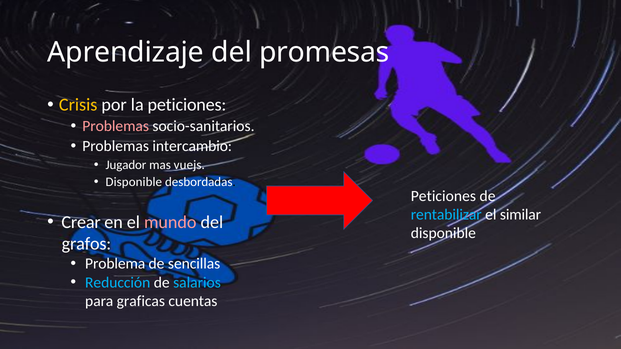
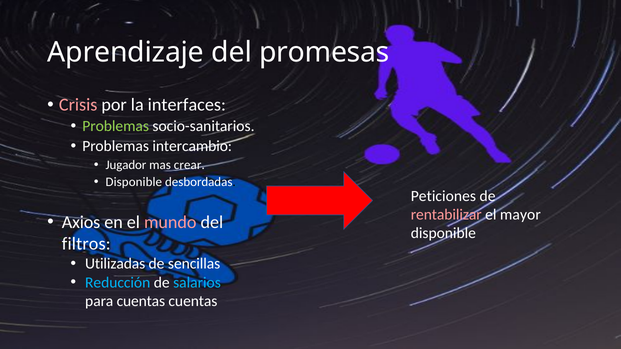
Crisis colour: yellow -> pink
la peticiones: peticiones -> interfaces
Problemas at (116, 126) colour: pink -> light green
vuejs: vuejs -> crear
rentabilizar colour: light blue -> pink
similar: similar -> mayor
Crear: Crear -> Axios
grafos: grafos -> filtros
Problema: Problema -> Utilizadas
para graficas: graficas -> cuentas
